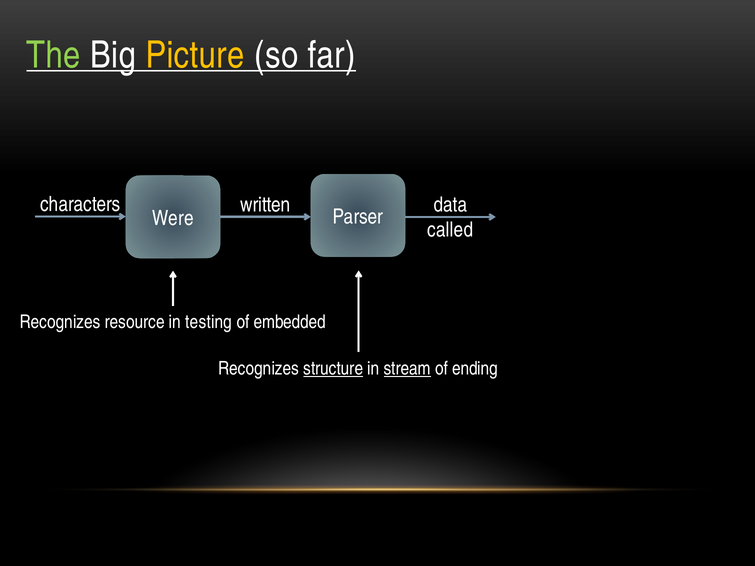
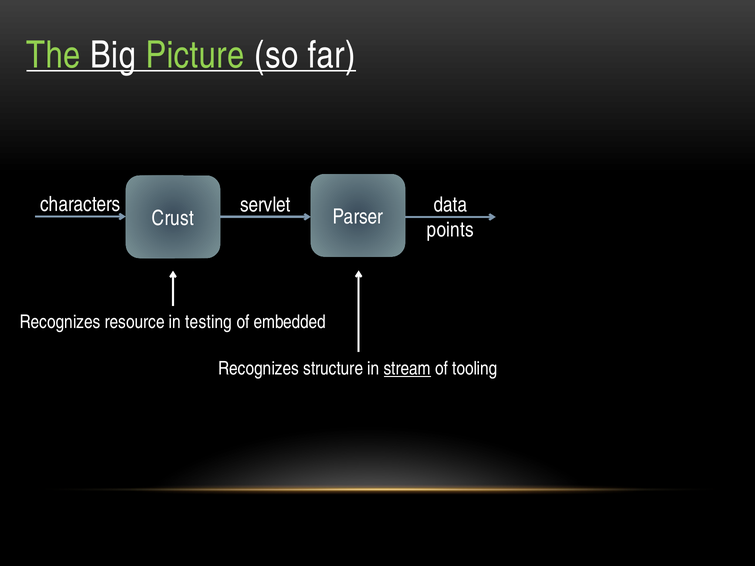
Picture colour: yellow -> light green
written: written -> servlet
Were: Were -> Crust
called: called -> points
structure underline: present -> none
ending: ending -> tooling
